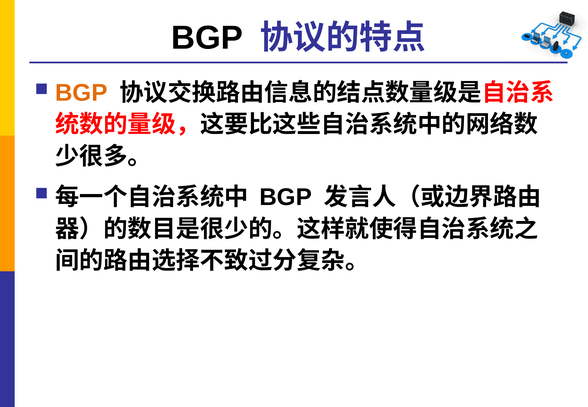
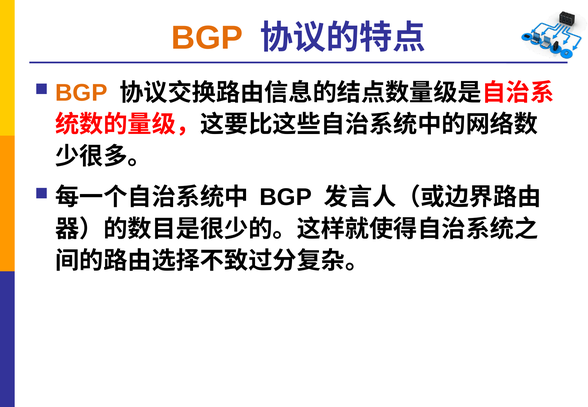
BGP at (207, 38) colour: black -> orange
